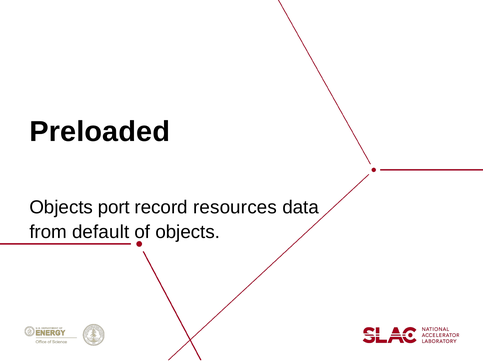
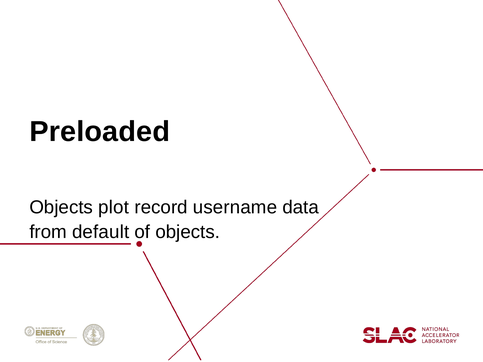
port: port -> plot
resources: resources -> username
